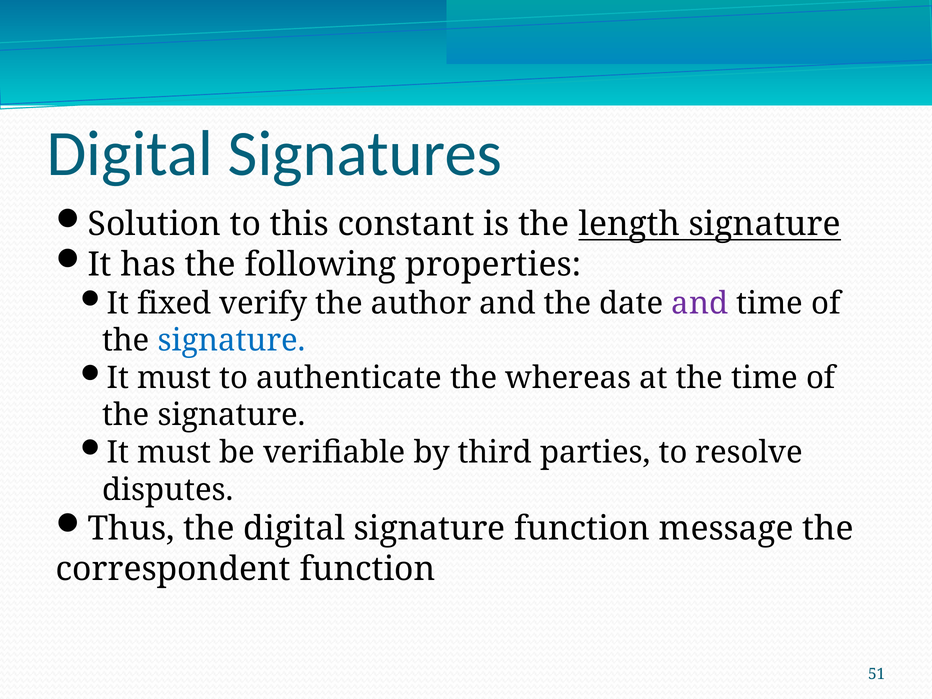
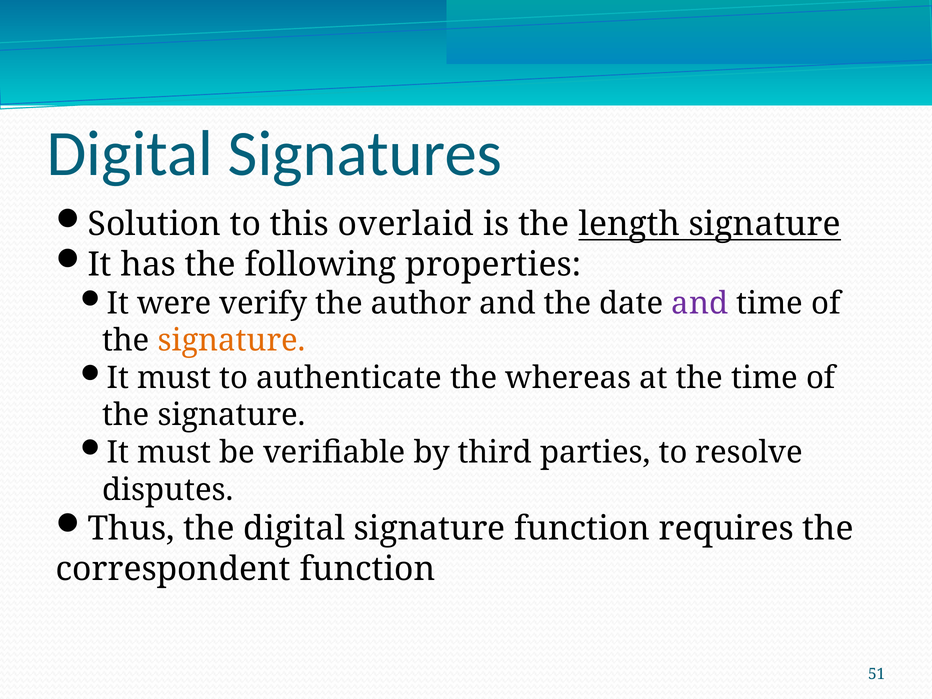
constant: constant -> overlaid
fixed: fixed -> were
signature at (232, 341) colour: blue -> orange
message: message -> requires
